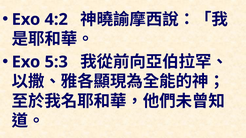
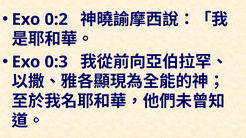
4:2: 4:2 -> 0:2
5:3: 5:3 -> 0:3
